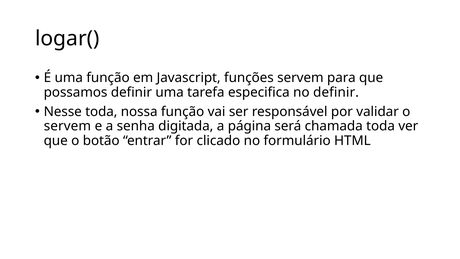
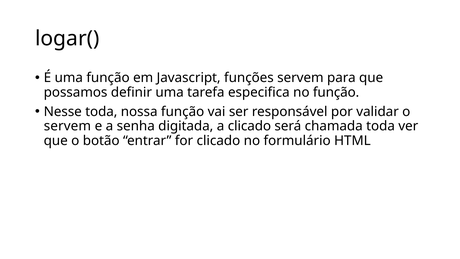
no definir: definir -> função
a página: página -> clicado
